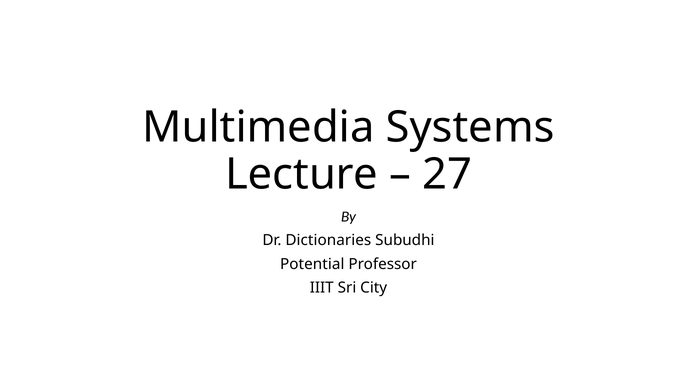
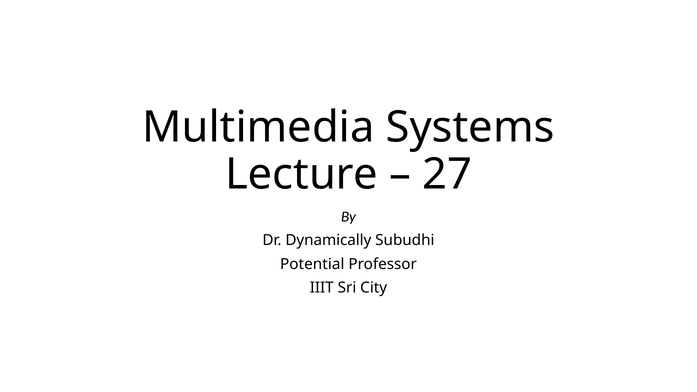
Dictionaries: Dictionaries -> Dynamically
